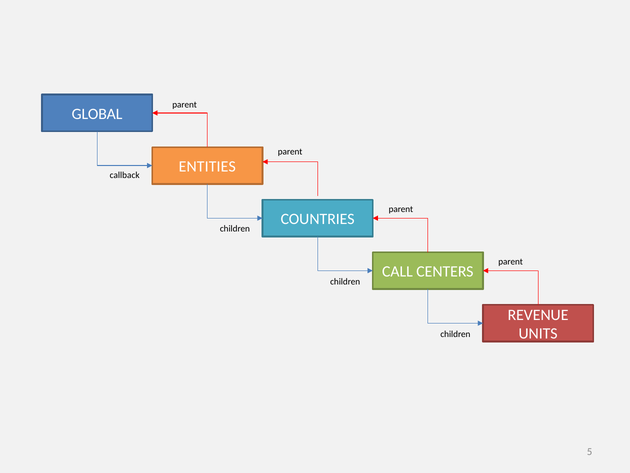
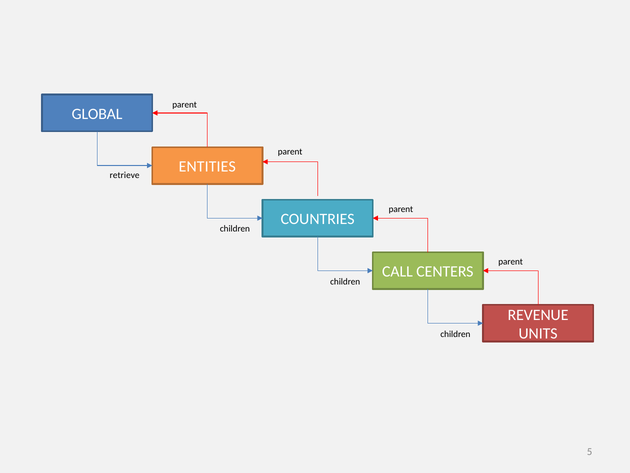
callback: callback -> retrieve
